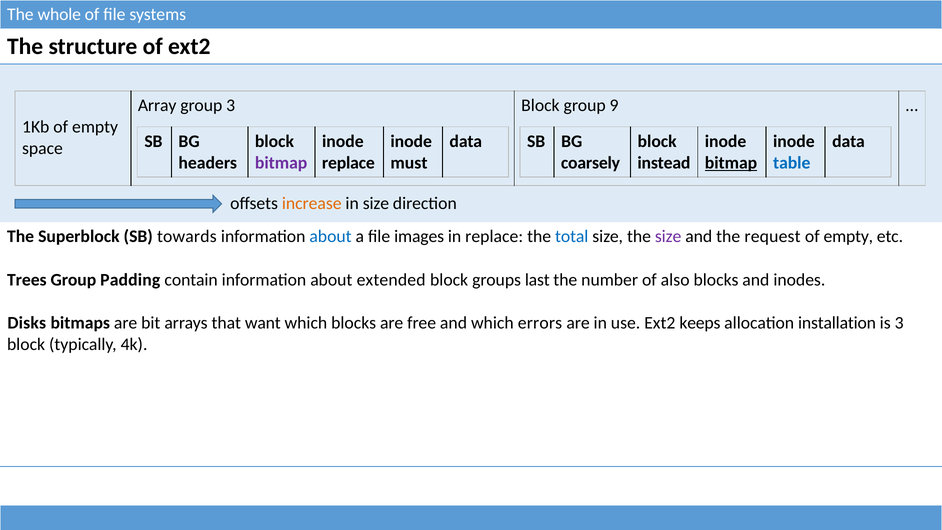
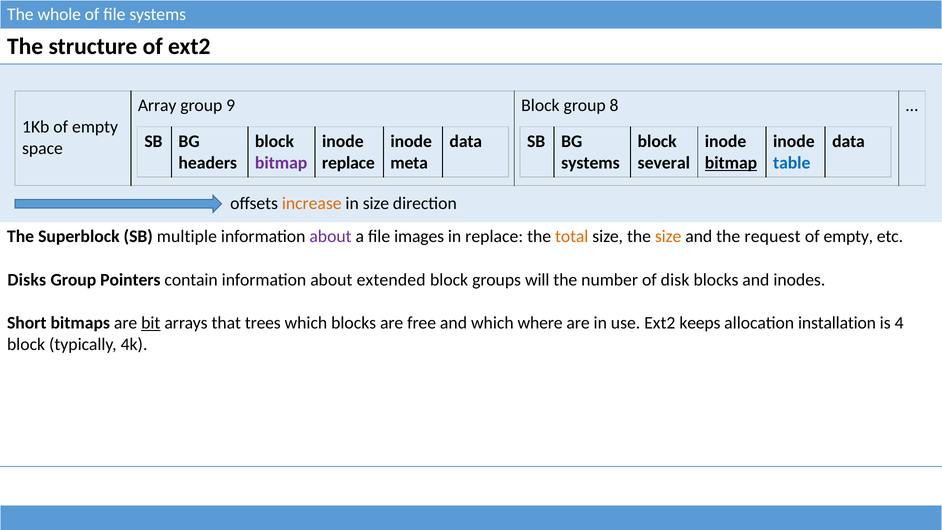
group 3: 3 -> 9
9: 9 -> 8
must: must -> meta
coarsely at (590, 163): coarsely -> systems
instead: instead -> several
towards: towards -> multiple
about at (331, 237) colour: blue -> purple
total colour: blue -> orange
size at (668, 237) colour: purple -> orange
Trees: Trees -> Disks
Padding: Padding -> Pointers
last: last -> will
also: also -> disk
Disks: Disks -> Short
bit underline: none -> present
want: want -> trees
errors: errors -> where
is 3: 3 -> 4
